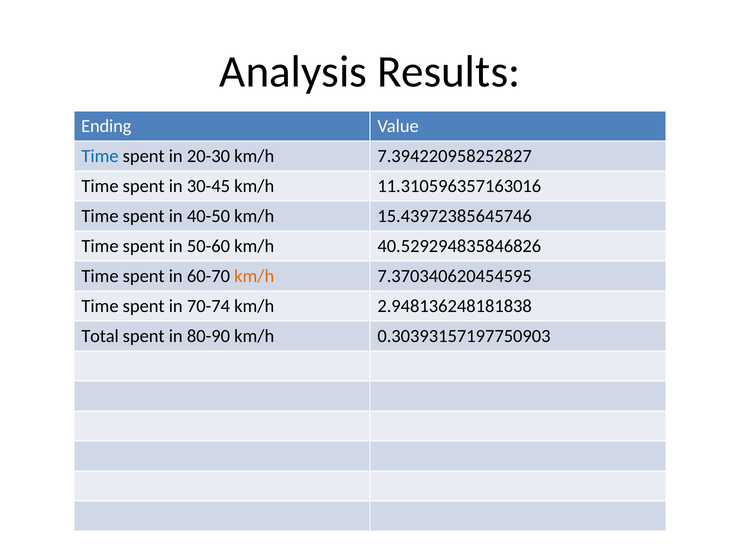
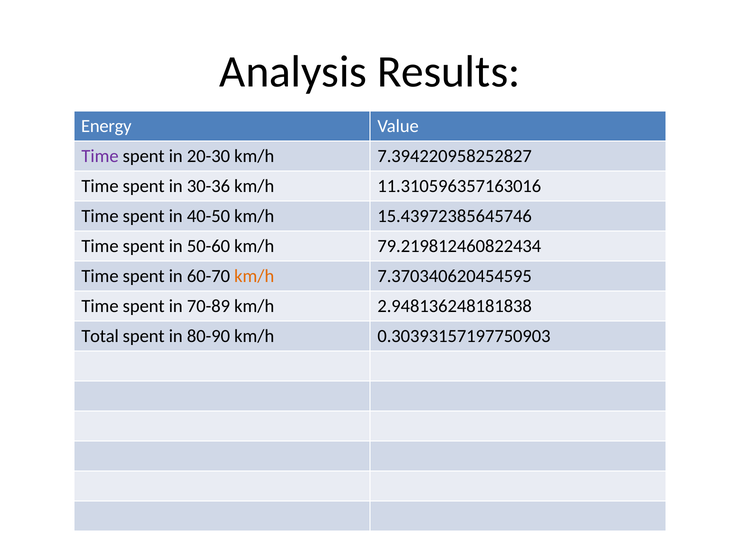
Ending: Ending -> Energy
Time at (100, 156) colour: blue -> purple
30-45: 30-45 -> 30-36
40.529294835846826: 40.529294835846826 -> 79.219812460822434
70-74: 70-74 -> 70-89
